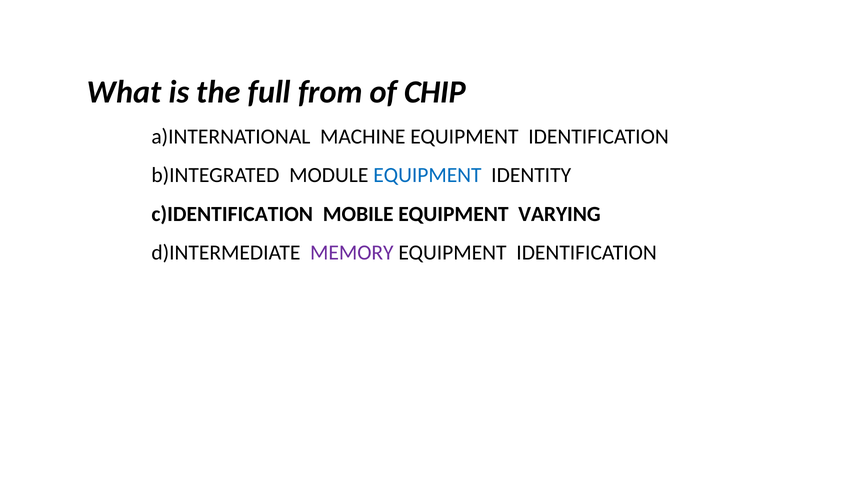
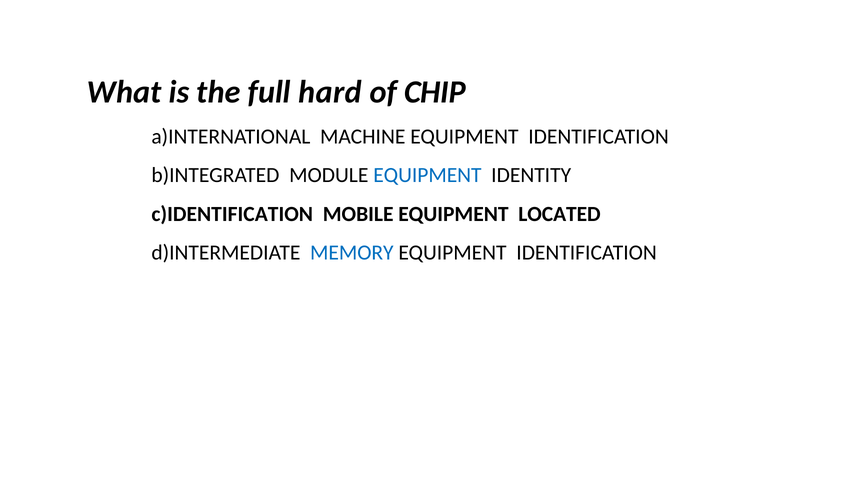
from: from -> hard
VARYING: VARYING -> LOCATED
MEMORY colour: purple -> blue
